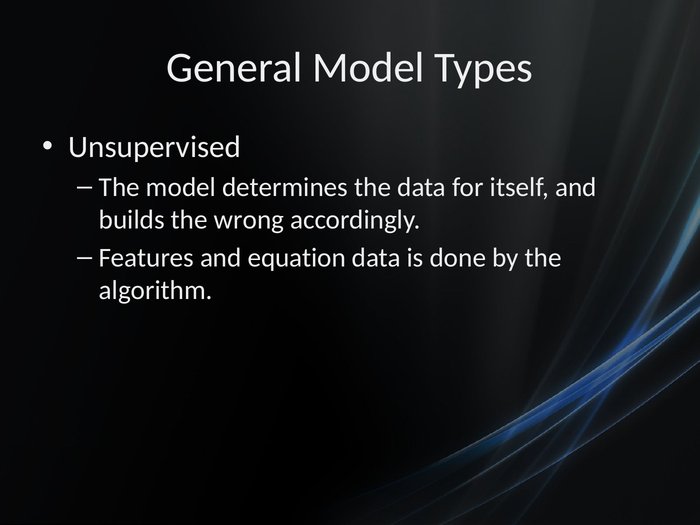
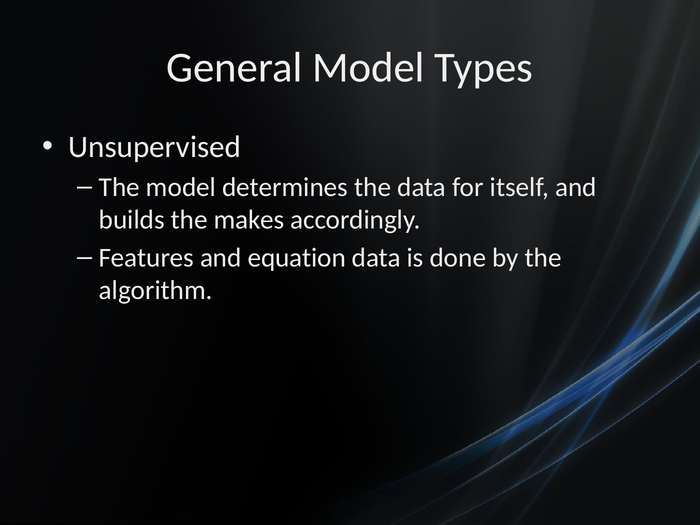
wrong: wrong -> makes
